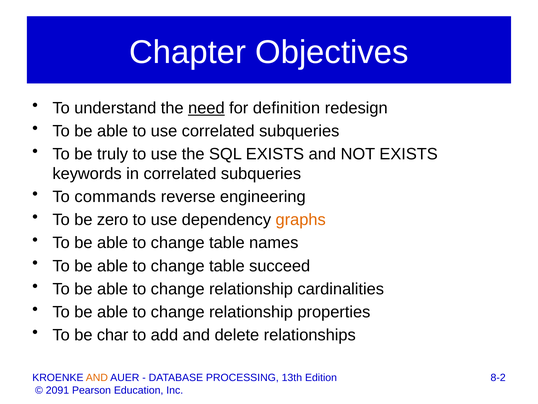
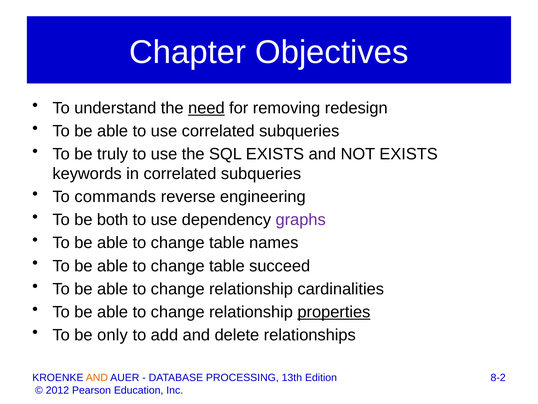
definition: definition -> removing
zero: zero -> both
graphs colour: orange -> purple
properties underline: none -> present
char: char -> only
2091: 2091 -> 2012
